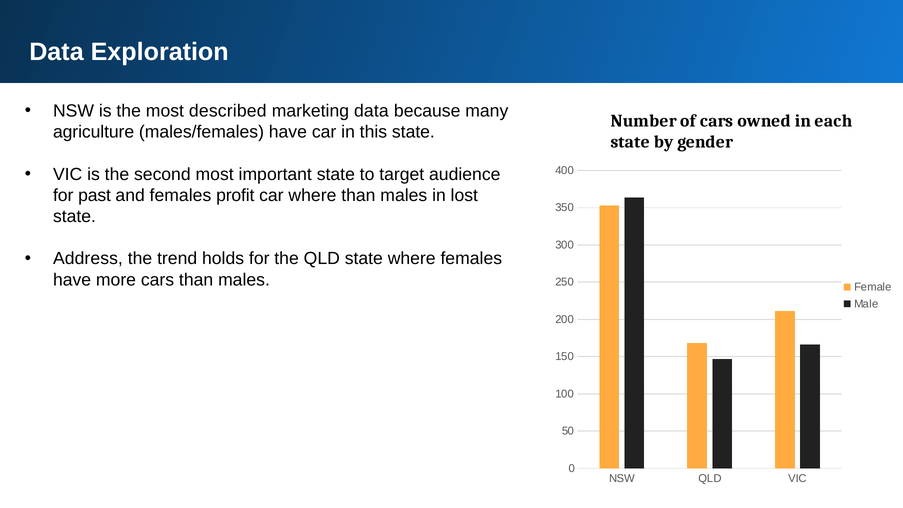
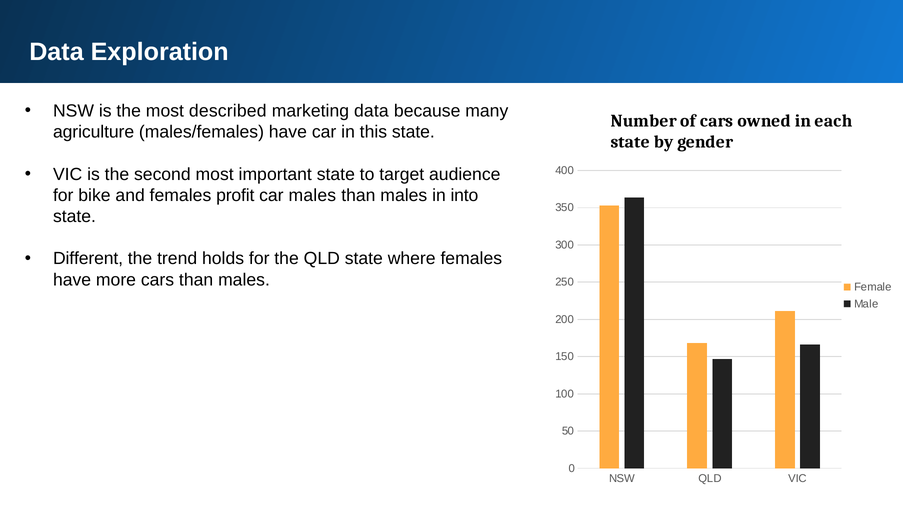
past: past -> bike
car where: where -> males
lost: lost -> into
Address: Address -> Different
